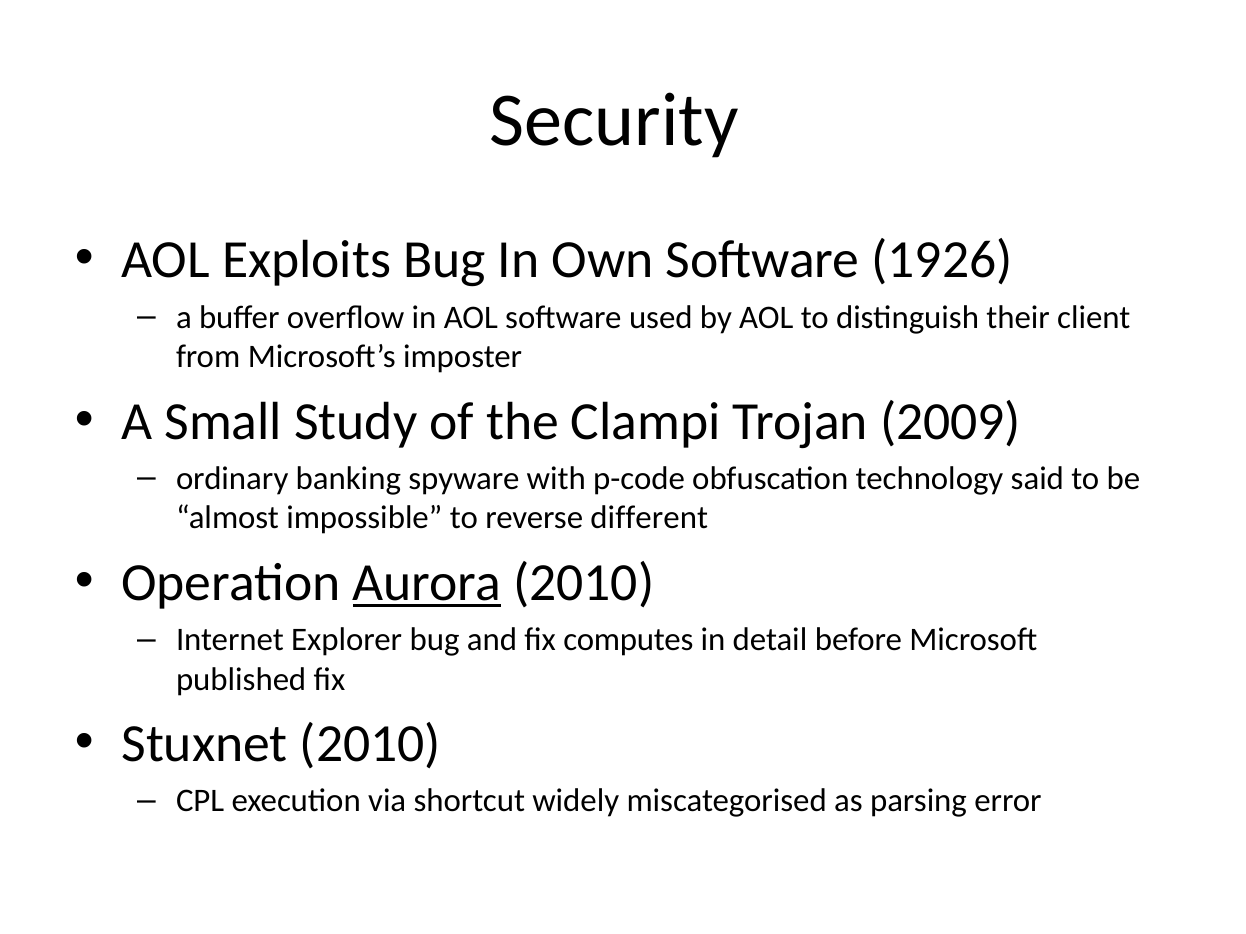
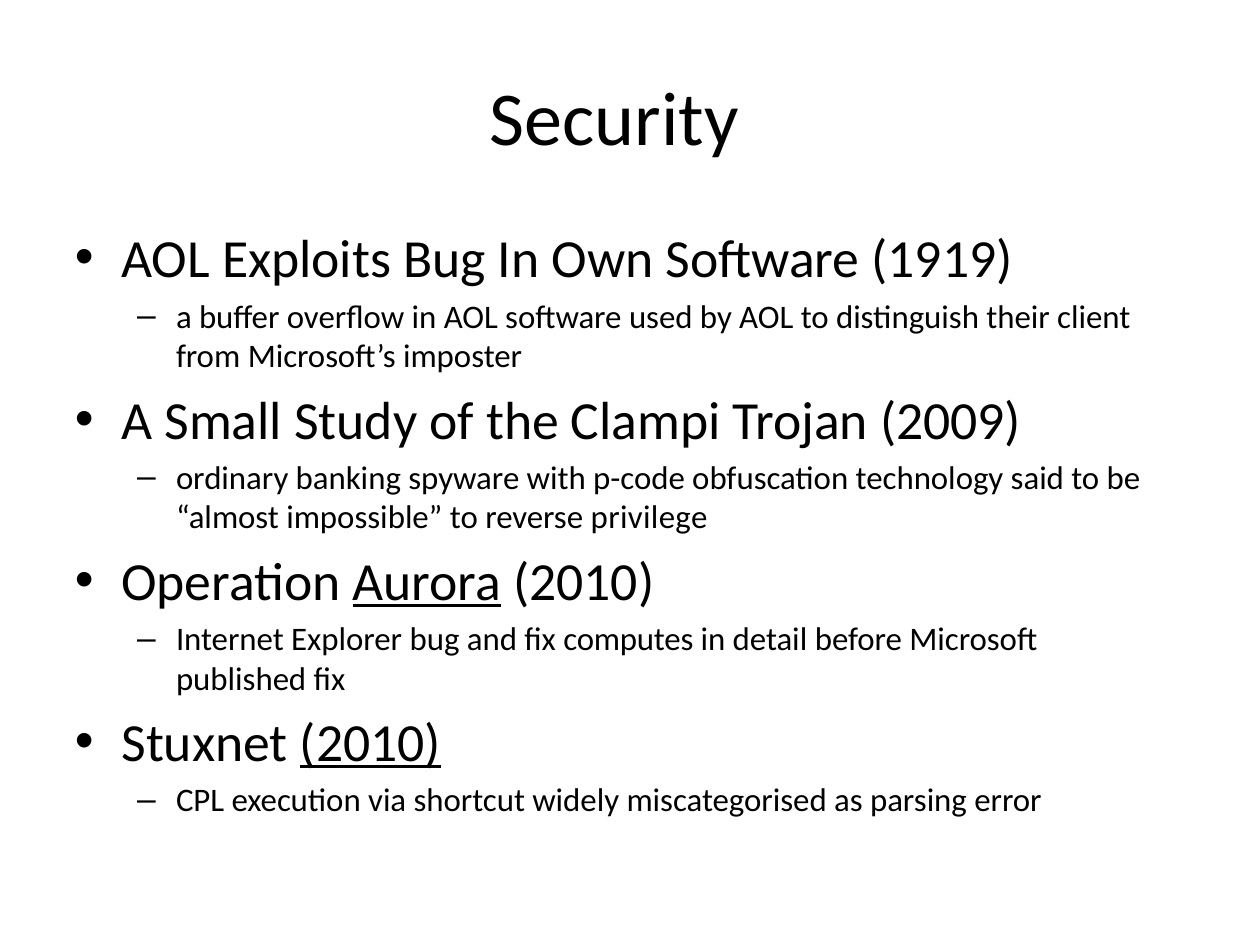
1926: 1926 -> 1919
different: different -> privilege
2010 at (370, 744) underline: none -> present
